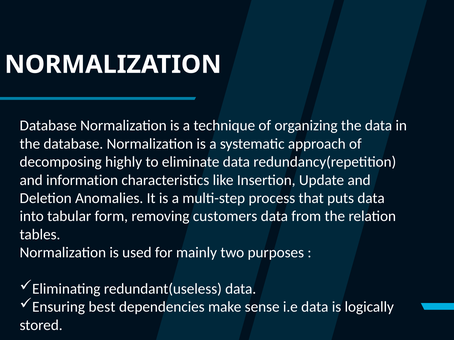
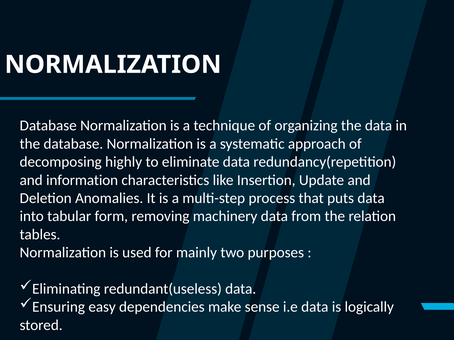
customers: customers -> machinery
best: best -> easy
